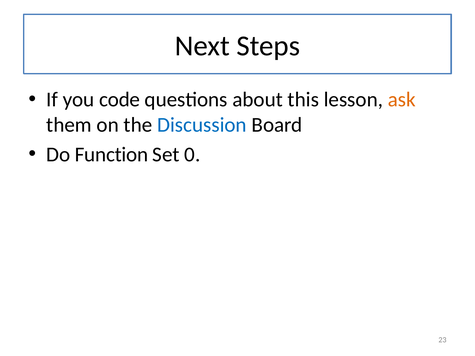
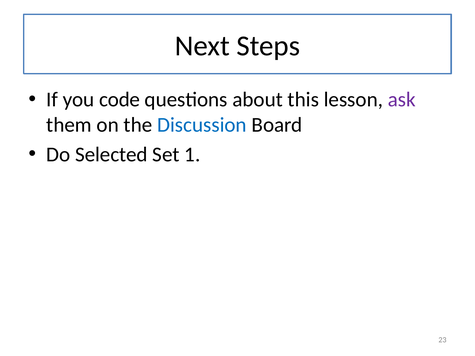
ask colour: orange -> purple
Function: Function -> Selected
0: 0 -> 1
